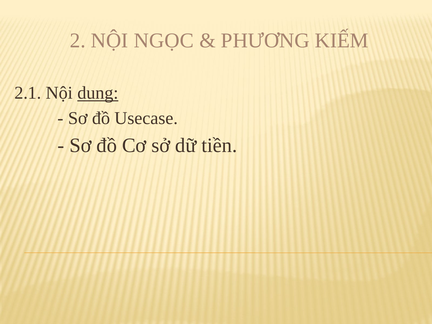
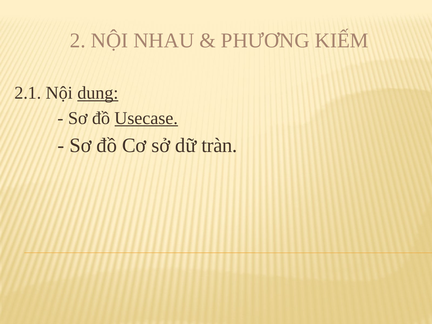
NGỌC: NGỌC -> NHAU
Usecase underline: none -> present
tiền: tiền -> tràn
